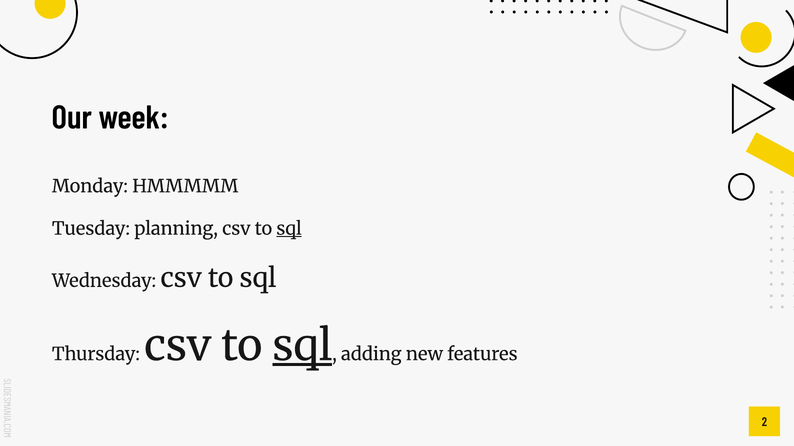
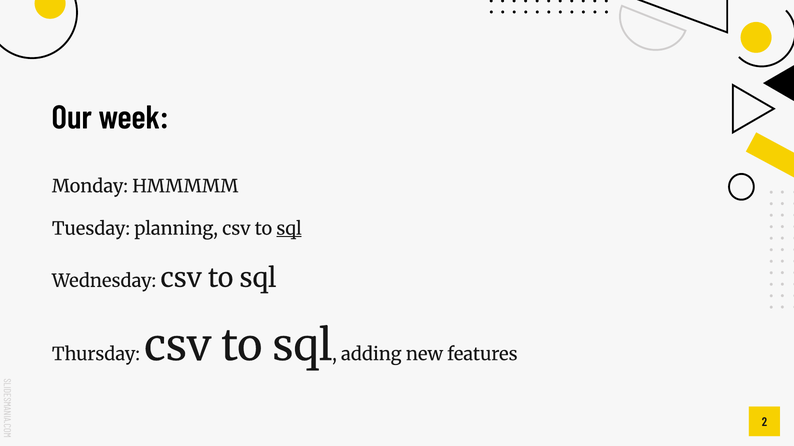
sql at (302, 347) underline: present -> none
